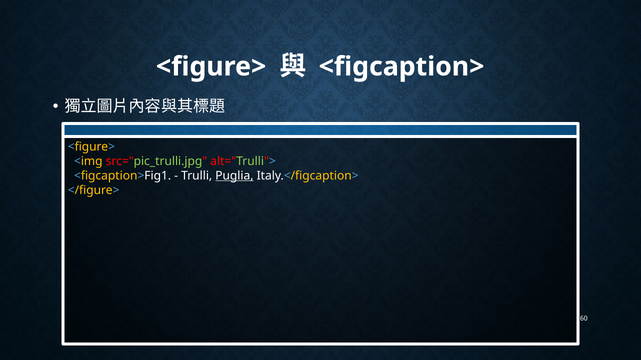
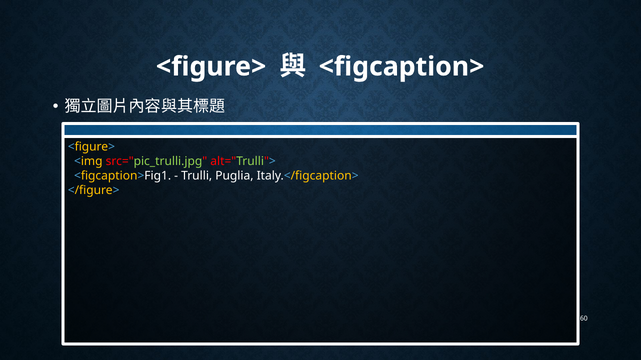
Puglia underline: present -> none
